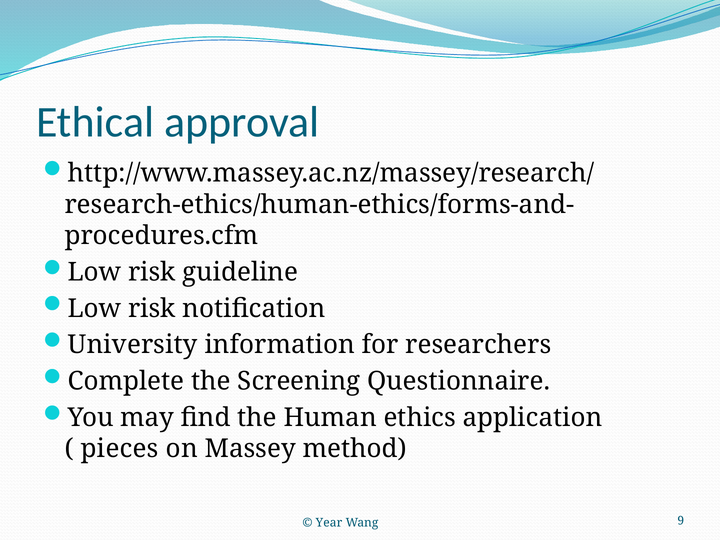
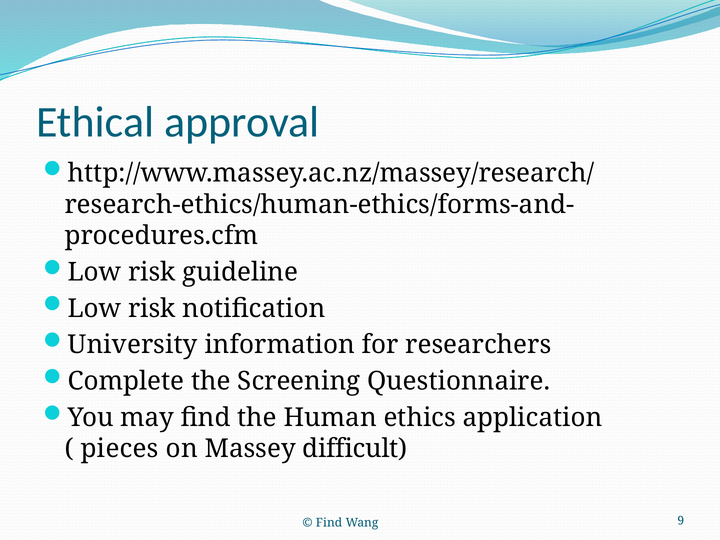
method: method -> difficult
Year at (329, 523): Year -> Find
